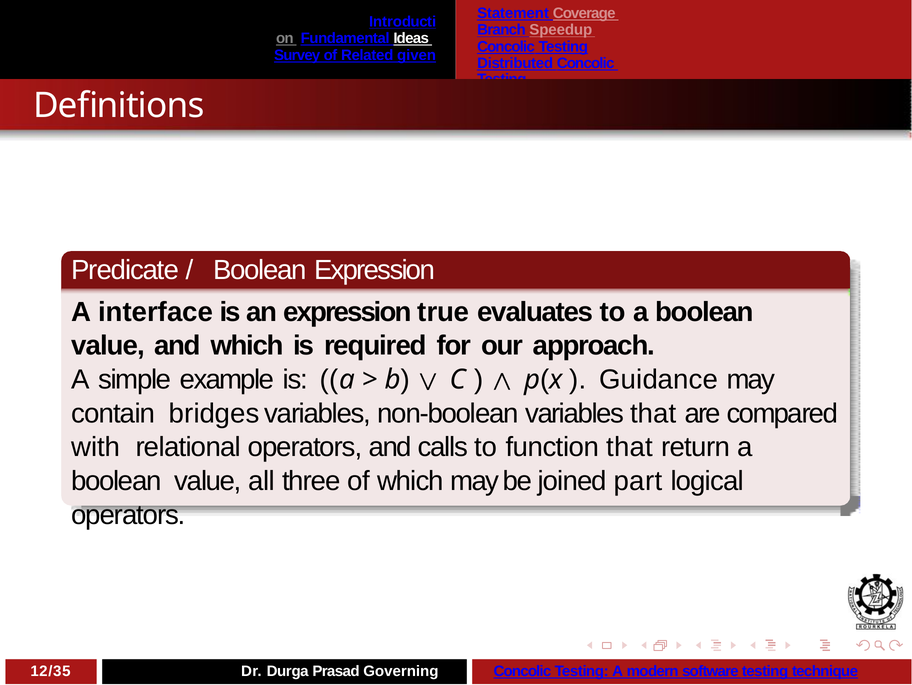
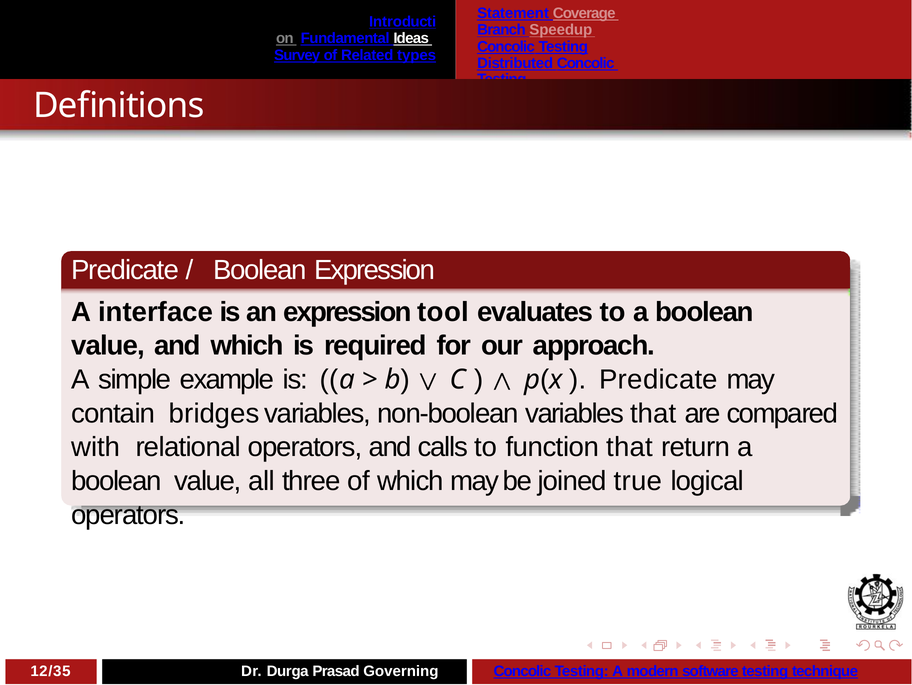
given: given -> types
true: true -> tool
Guidance at (659, 379): Guidance -> Predicate
part: part -> true
